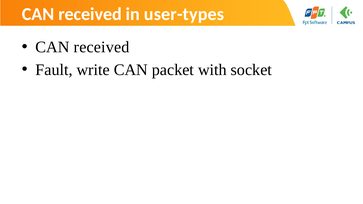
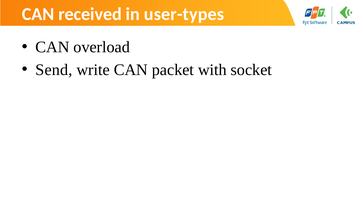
received at (102, 47): received -> overload
Fault: Fault -> Send
